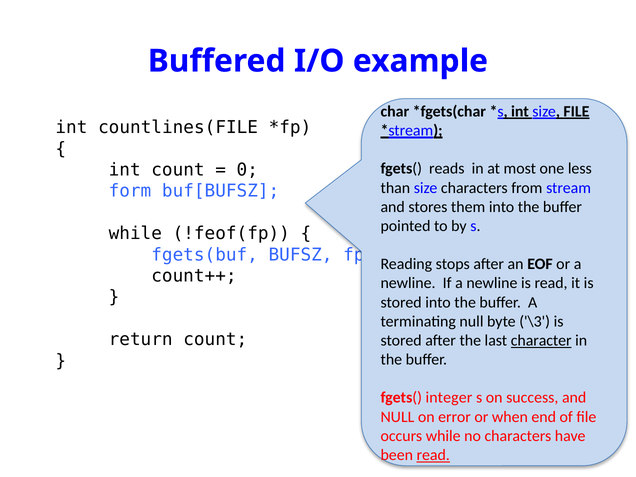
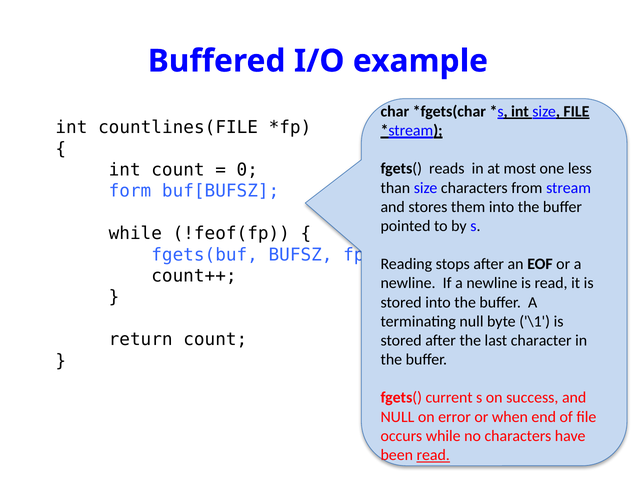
\3: \3 -> \1
character underline: present -> none
integer: integer -> current
